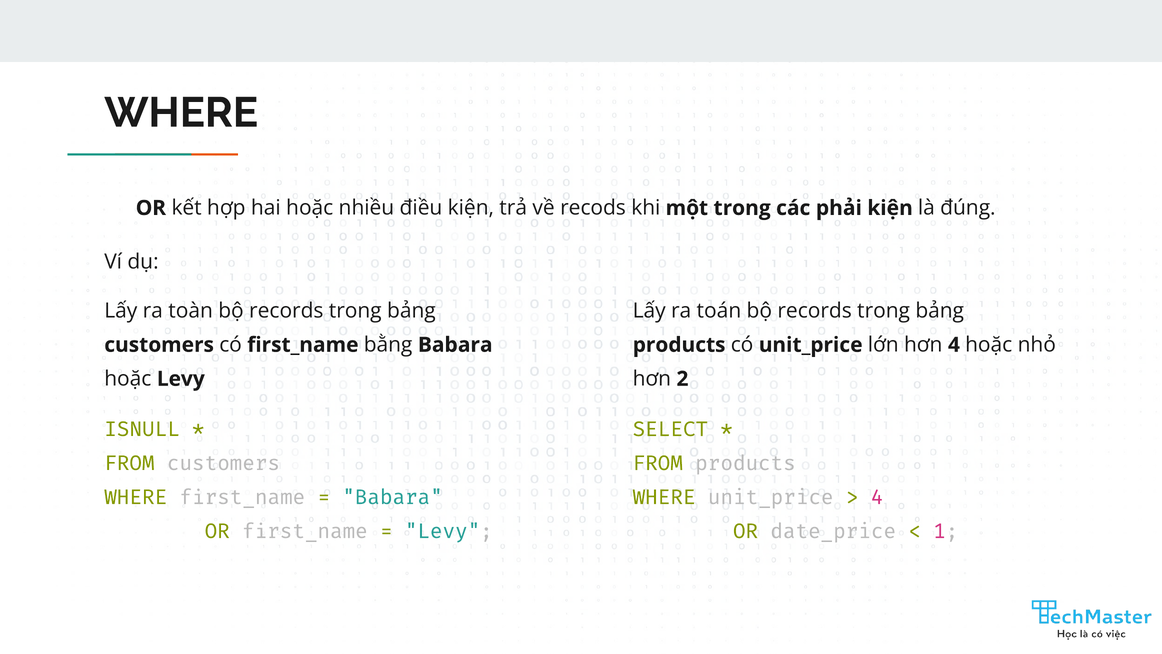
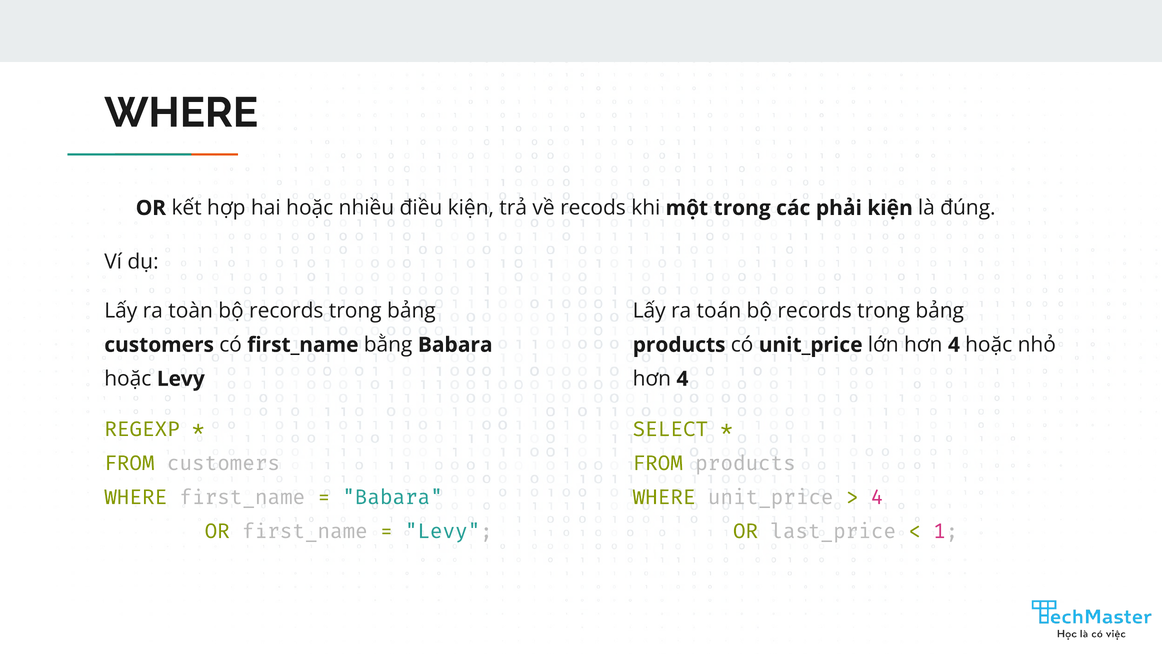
2 at (682, 379): 2 -> 4
ISNULL: ISNULL -> REGEXP
date_price: date_price -> last_price
